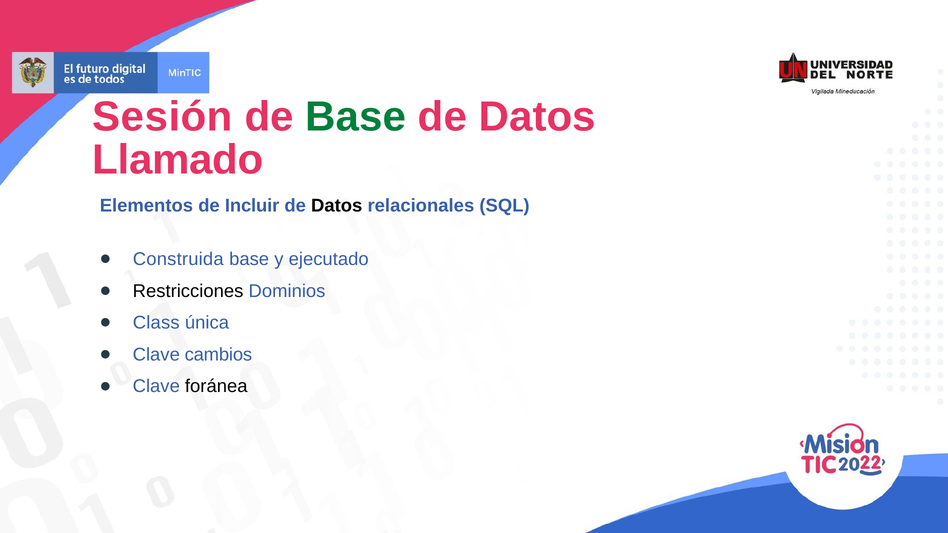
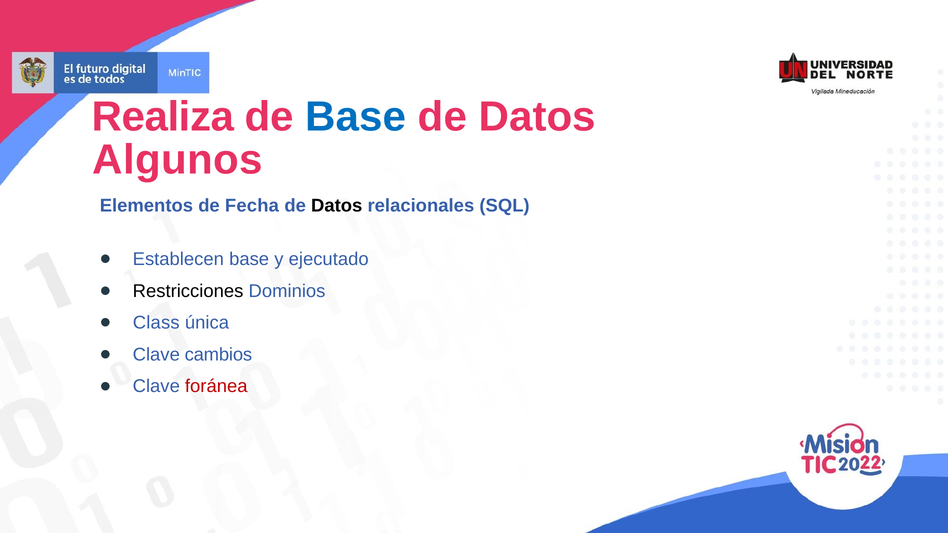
Sesión: Sesión -> Realiza
Base at (356, 117) colour: green -> blue
Llamado: Llamado -> Algunos
Incluir: Incluir -> Fecha
Construida: Construida -> Establecen
foránea colour: black -> red
